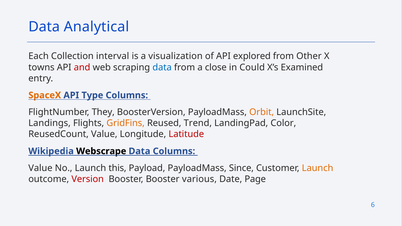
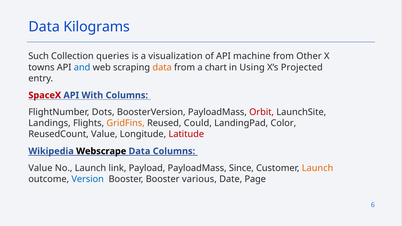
Analytical: Analytical -> Kilograms
Each: Each -> Such
interval: interval -> queries
explored: explored -> machine
and colour: red -> blue
data at (162, 67) colour: blue -> orange
close: close -> chart
Could: Could -> Using
Examined: Examined -> Projected
SpaceX colour: orange -> red
Type: Type -> With
They: They -> Dots
Orbit colour: orange -> red
Trend: Trend -> Could
this: this -> link
Version colour: red -> blue
